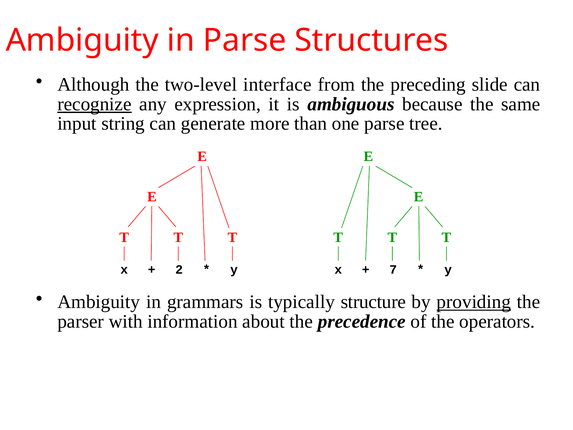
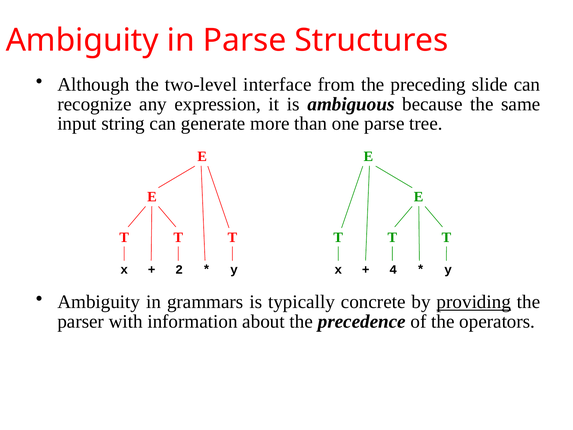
recognize underline: present -> none
7: 7 -> 4
structure: structure -> concrete
